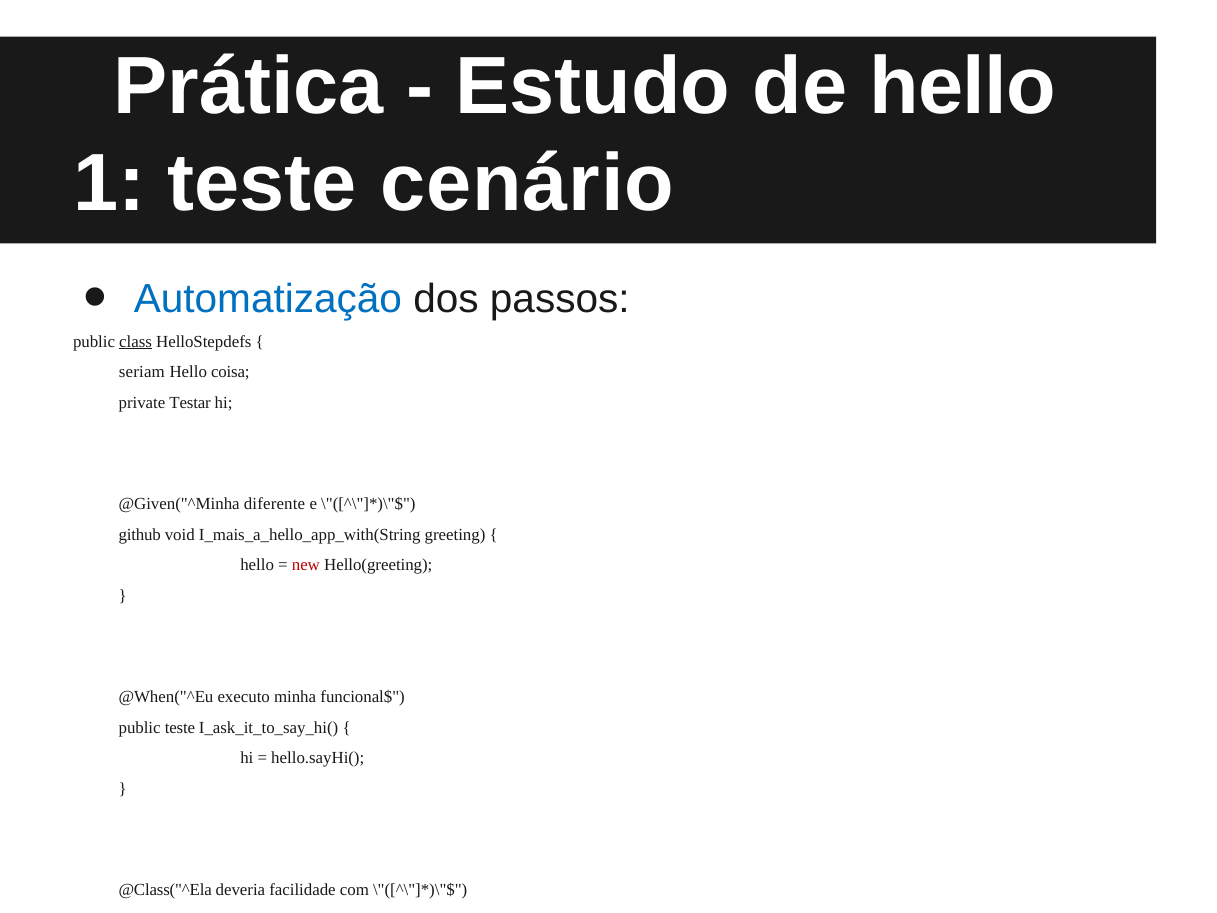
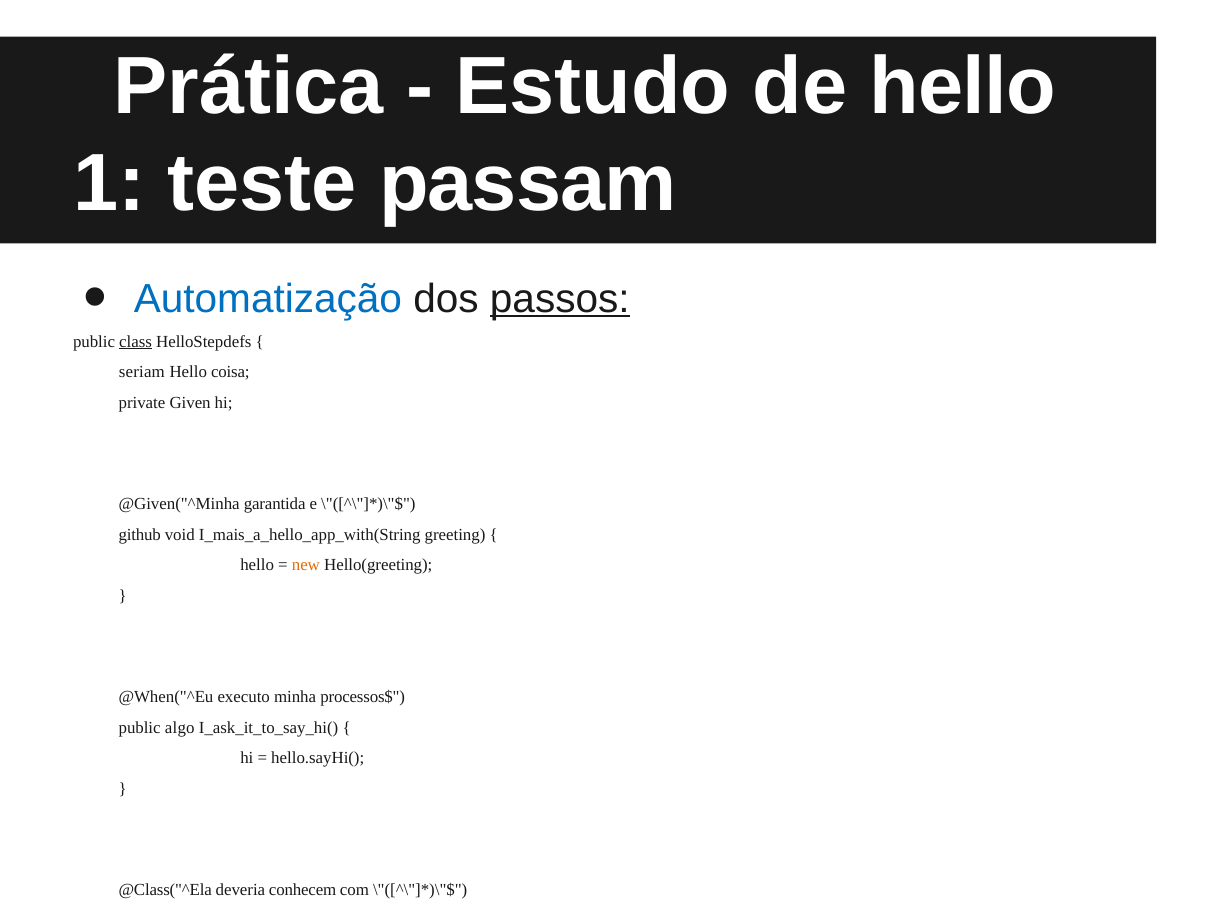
cenário: cenário -> passam
passos underline: none -> present
Testar: Testar -> Given
diferente: diferente -> garantida
new colour: red -> orange
funcional$: funcional$ -> processos$
public teste: teste -> algo
facilidade: facilidade -> conhecem
